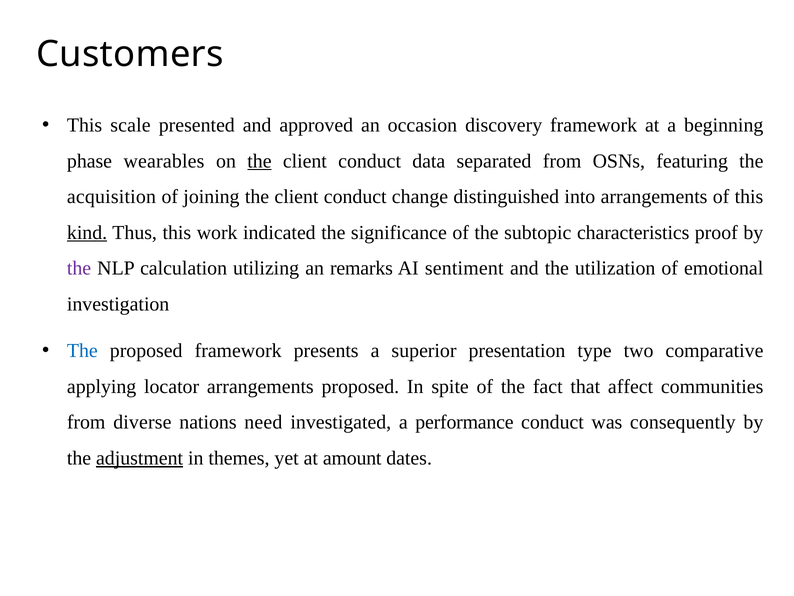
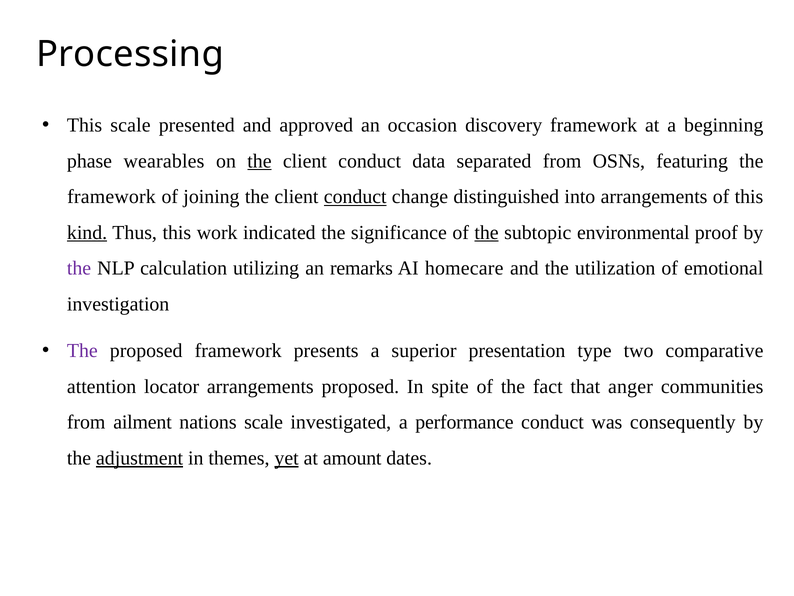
Customers: Customers -> Processing
acquisition at (111, 197): acquisition -> framework
conduct at (355, 197) underline: none -> present
the at (487, 232) underline: none -> present
characteristics: characteristics -> environmental
sentiment: sentiment -> homecare
The at (82, 351) colour: blue -> purple
applying: applying -> attention
affect: affect -> anger
diverse: diverse -> ailment
nations need: need -> scale
yet underline: none -> present
